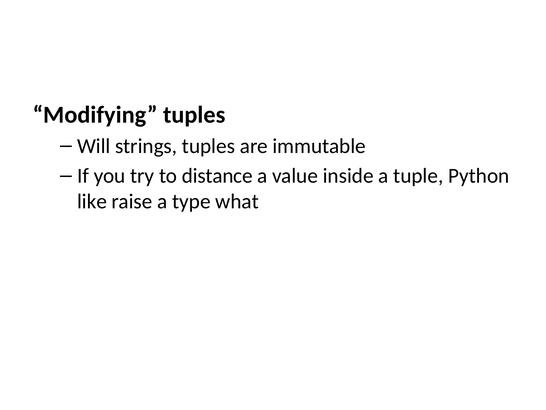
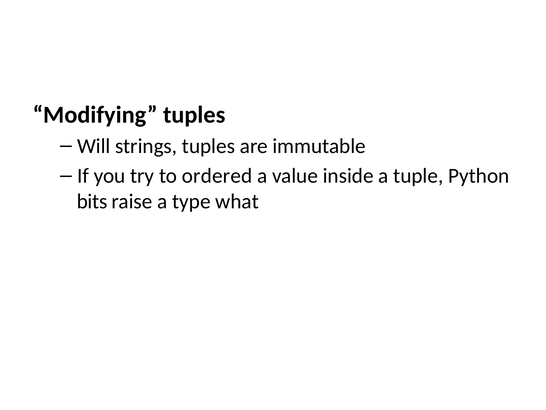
distance: distance -> ordered
like: like -> bits
